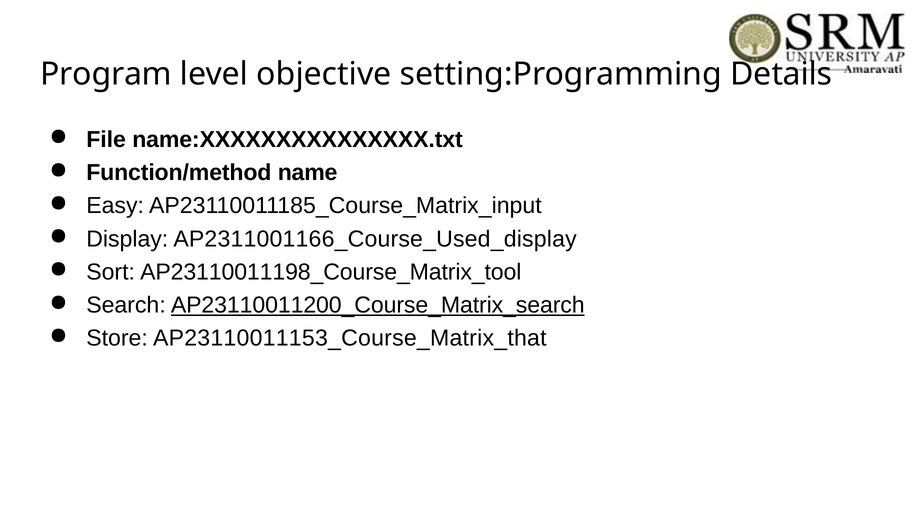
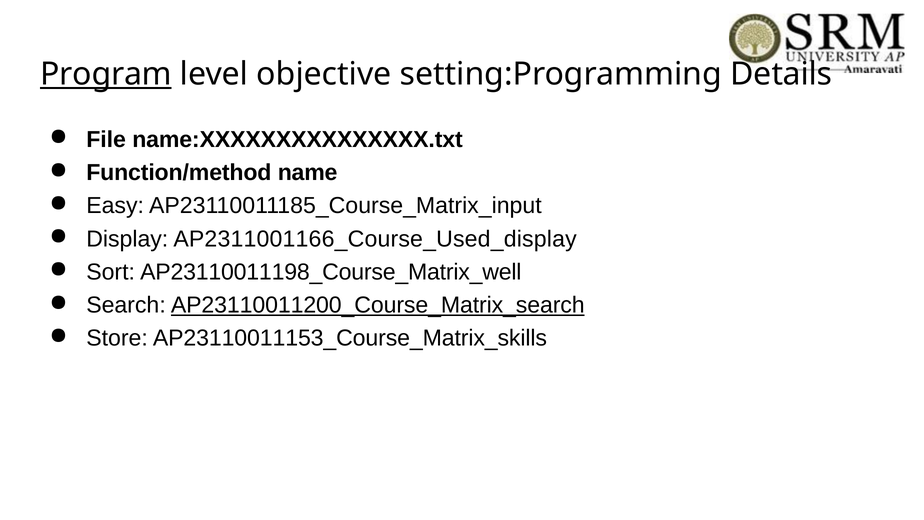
Program underline: none -> present
AP23110011198_Course_Matrix_tool: AP23110011198_Course_Matrix_tool -> AP23110011198_Course_Matrix_well
AP23110011153_Course_Matrix_that: AP23110011153_Course_Matrix_that -> AP23110011153_Course_Matrix_skills
